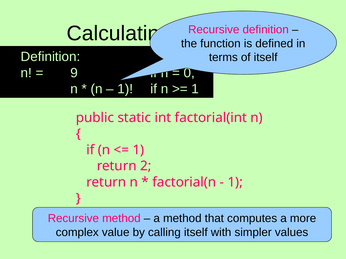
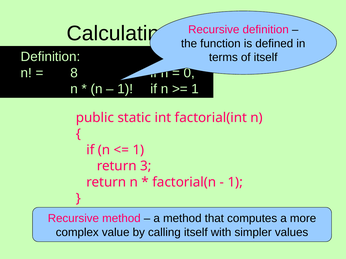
9: 9 -> 8
2: 2 -> 3
